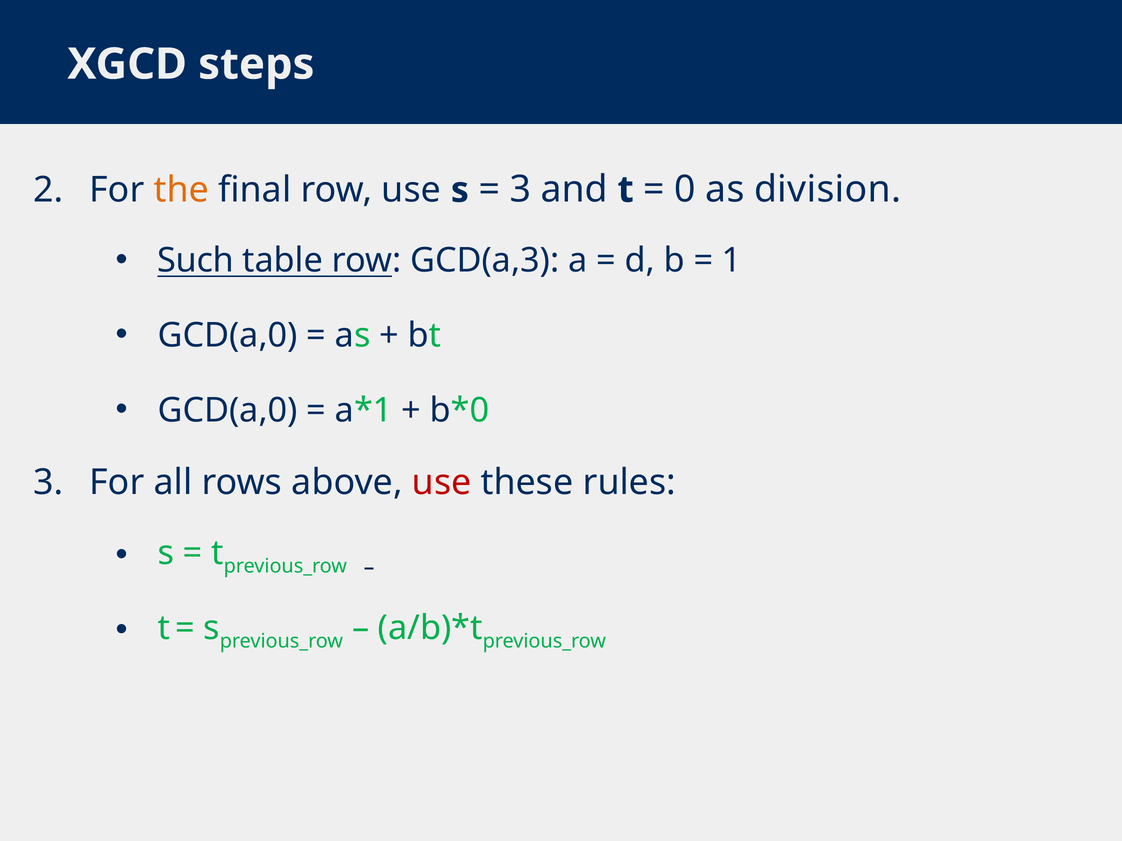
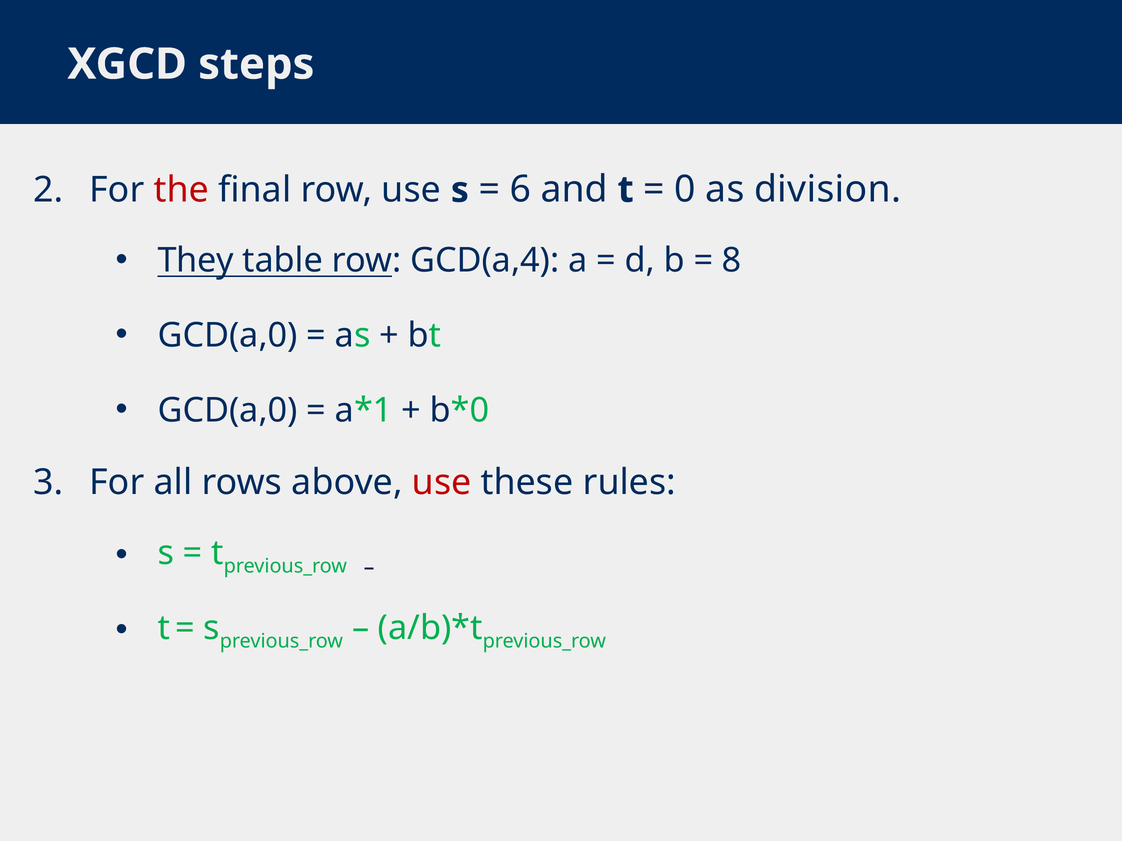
the colour: orange -> red
3 at (520, 190): 3 -> 6
Such: Such -> They
GCD(a,3: GCD(a,3 -> GCD(a,4
1: 1 -> 8
